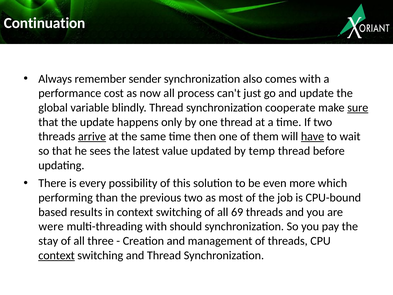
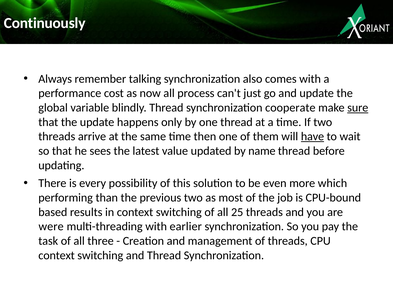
Continuation: Continuation -> Continuously
sender: sender -> talking
arrive underline: present -> none
temp: temp -> name
69: 69 -> 25
should: should -> earlier
stay: stay -> task
context at (57, 255) underline: present -> none
